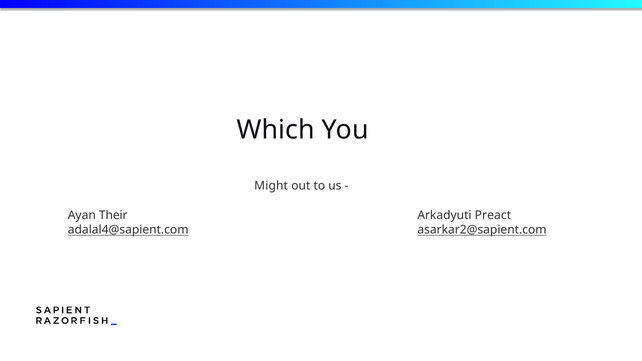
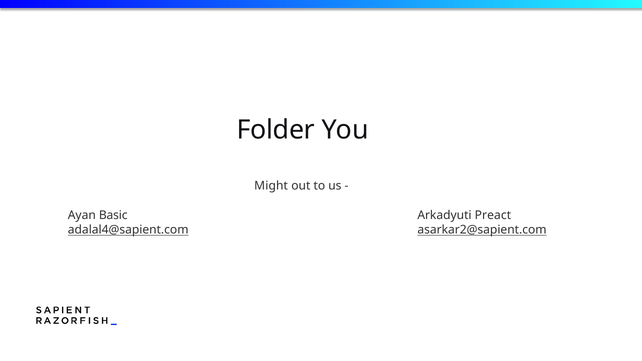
Which: Which -> Folder
Their: Their -> Basic
